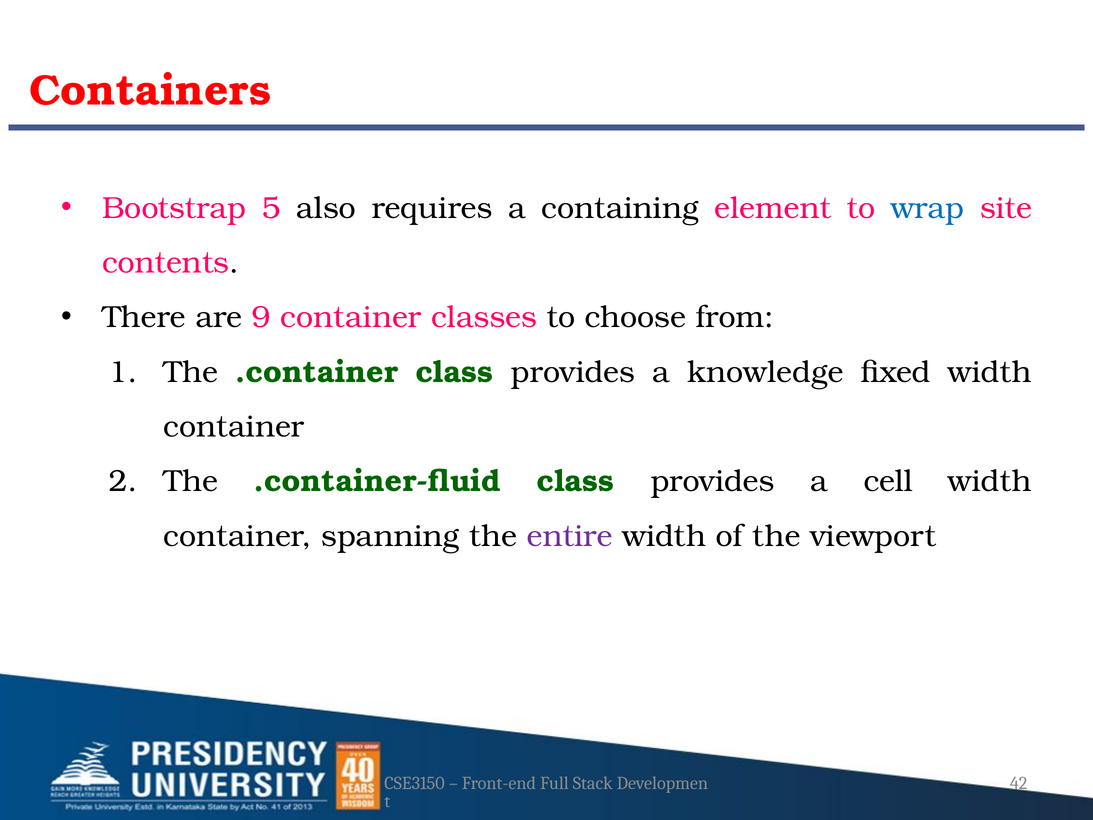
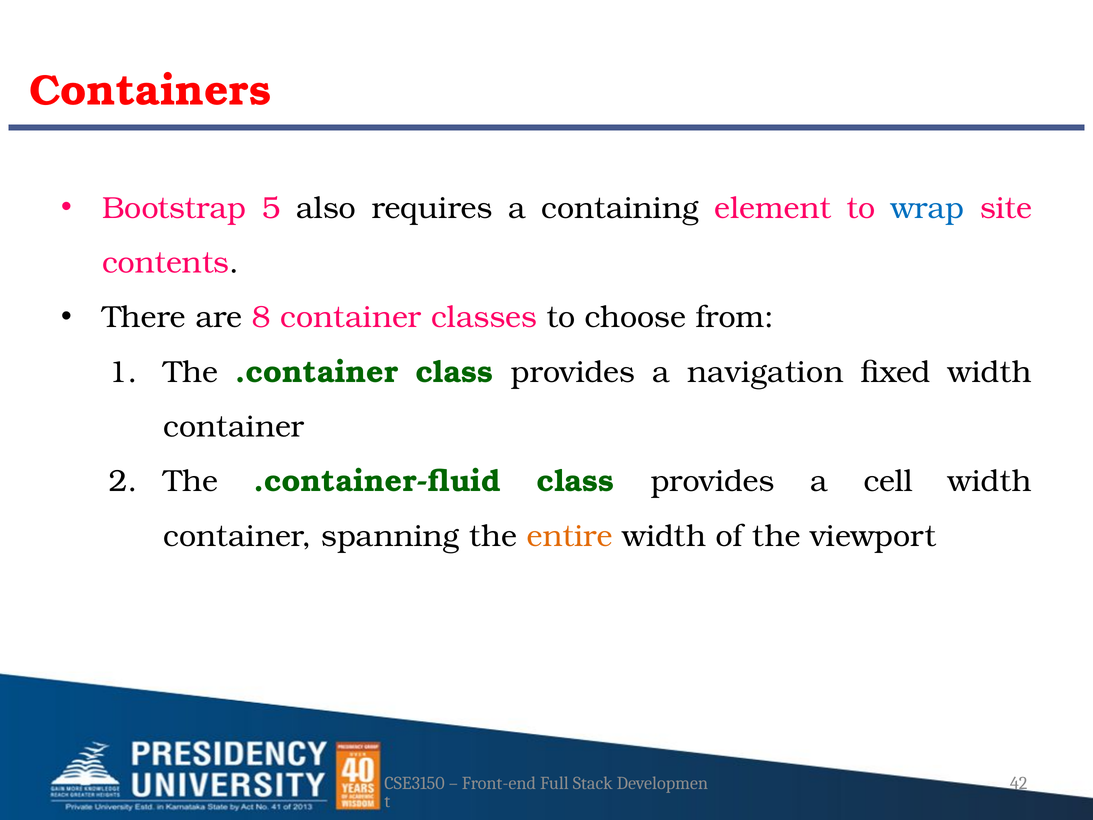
9: 9 -> 8
knowledge: knowledge -> navigation
entire colour: purple -> orange
